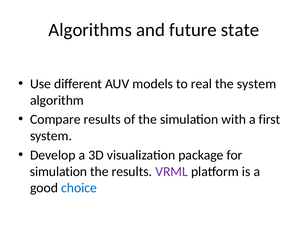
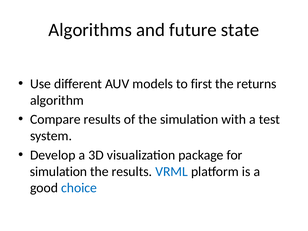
real: real -> first
the system: system -> returns
first: first -> test
VRML colour: purple -> blue
